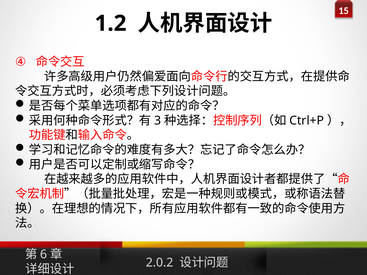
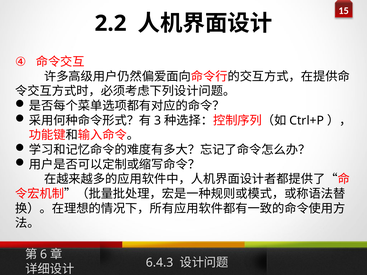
1.2: 1.2 -> 2.2
2.0.2: 2.0.2 -> 6.4.3
